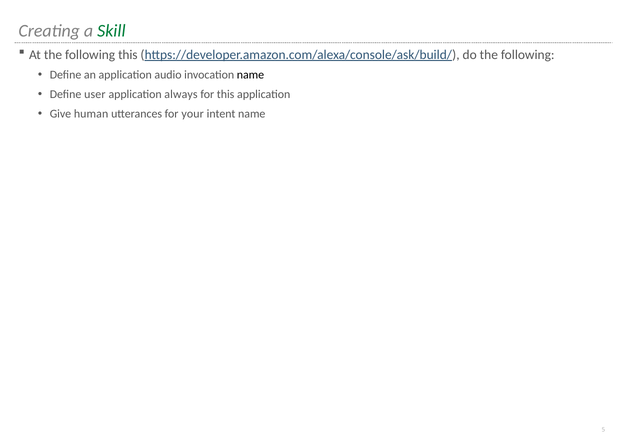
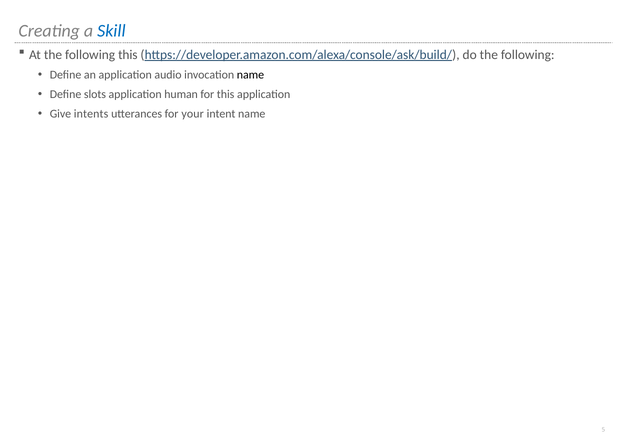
Skill colour: green -> blue
user: user -> slots
always: always -> human
human: human -> intents
